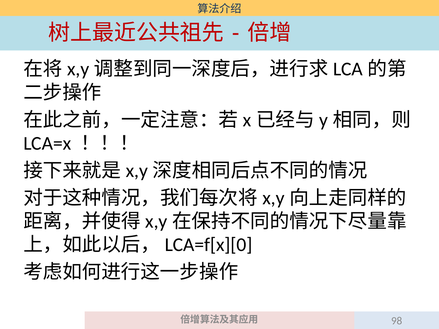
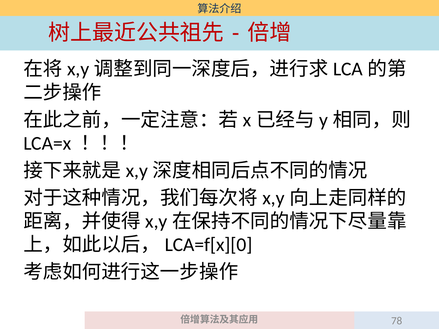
98: 98 -> 78
